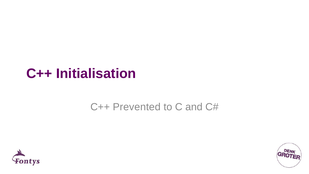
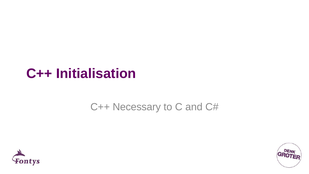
Prevented: Prevented -> Necessary
